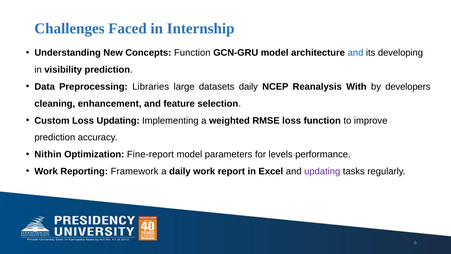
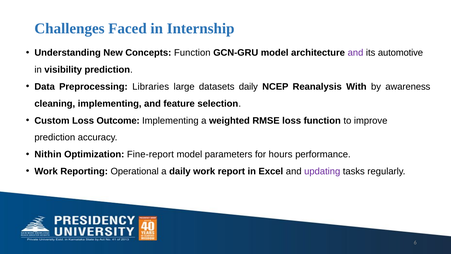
and at (356, 53) colour: blue -> purple
developing: developing -> automotive
developers: developers -> awareness
cleaning enhancement: enhancement -> implementing
Loss Updating: Updating -> Outcome
levels: levels -> hours
Framework: Framework -> Operational
